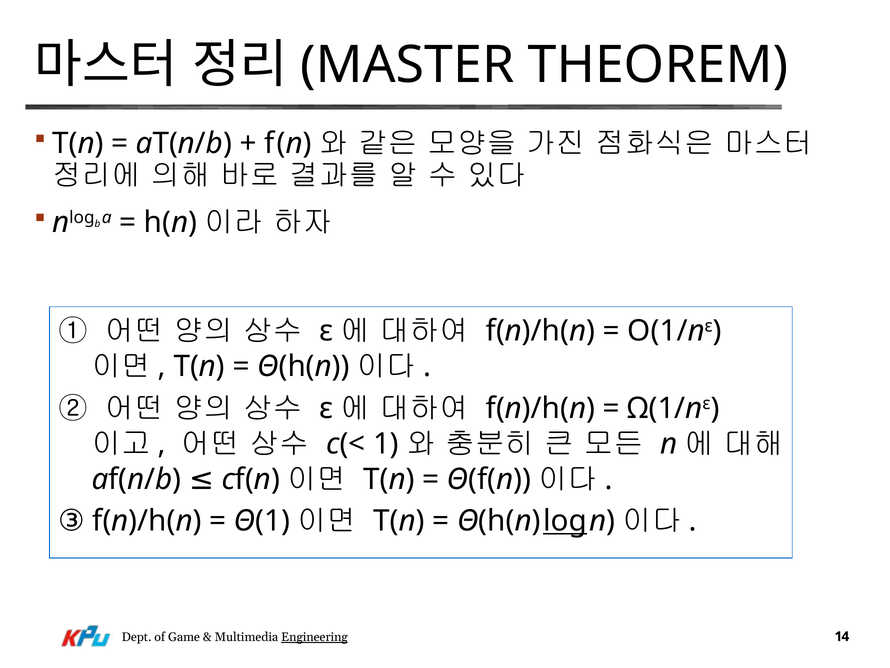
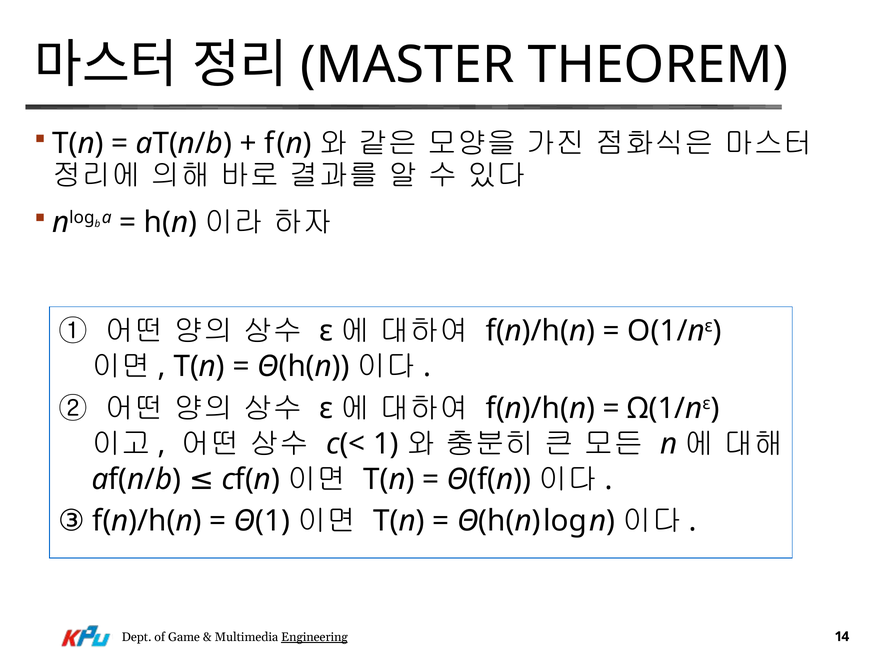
log underline: present -> none
